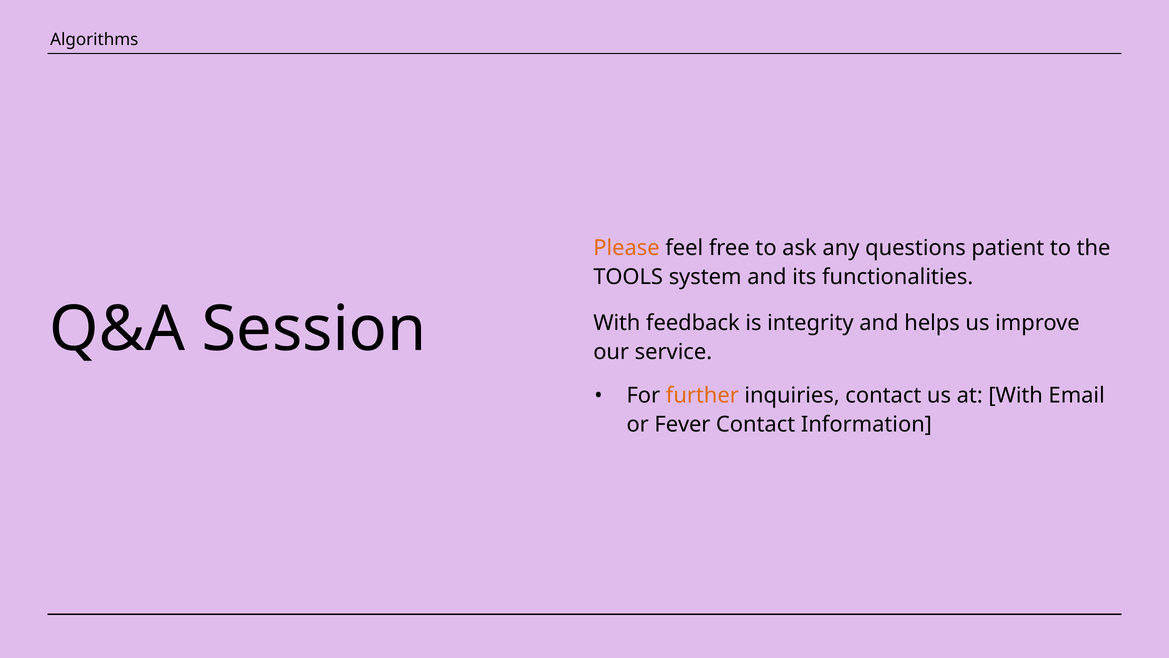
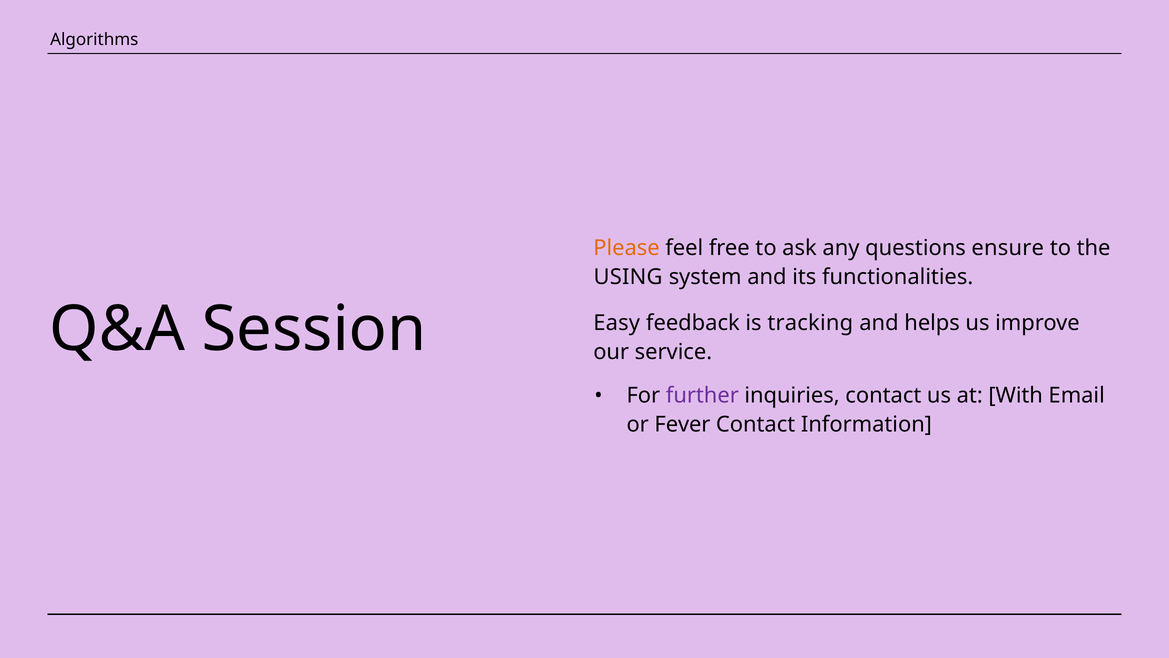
patient: patient -> ensure
TOOLS: TOOLS -> USING
With at (617, 323): With -> Easy
integrity: integrity -> tracking
further colour: orange -> purple
